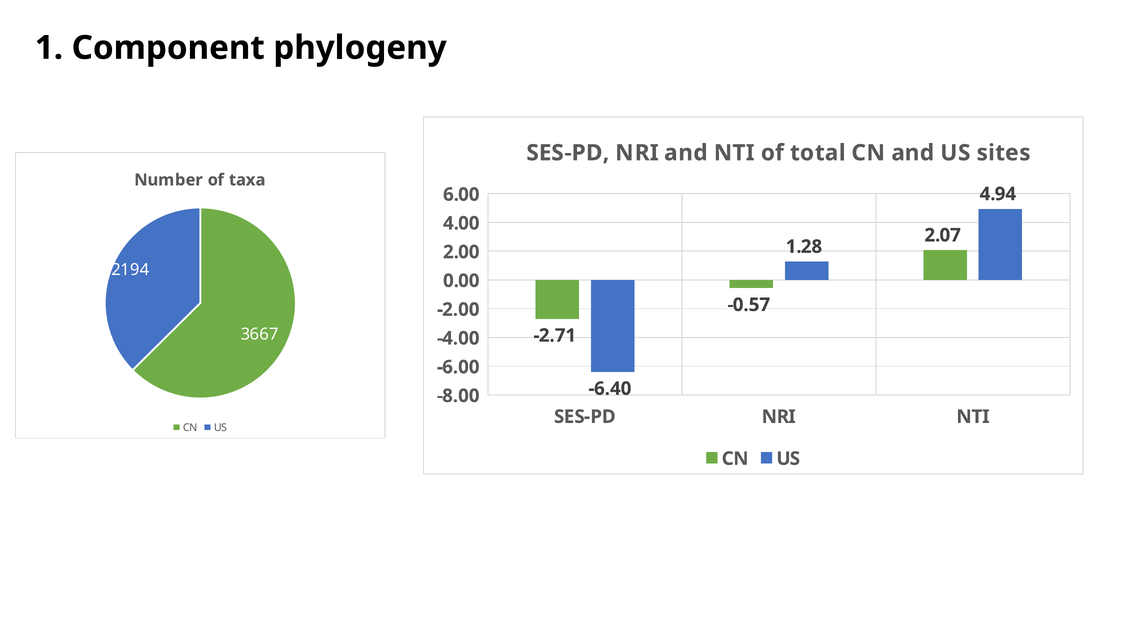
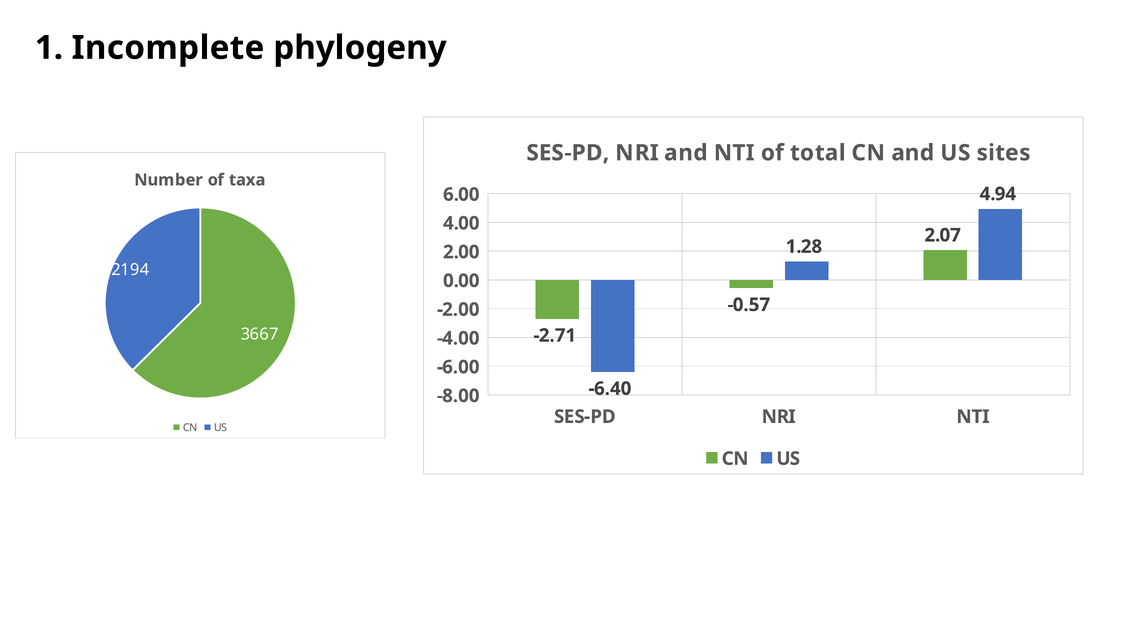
Component: Component -> Incomplete
